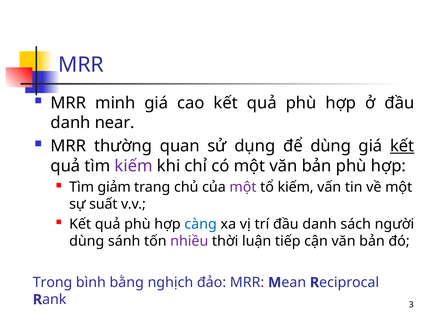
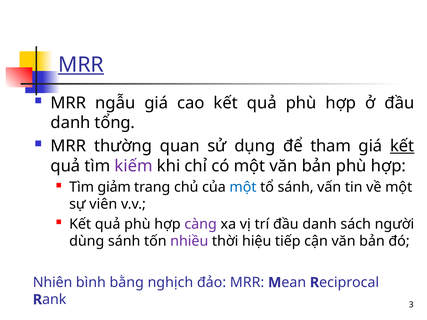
MRR at (81, 65) underline: none -> present
minh: minh -> ngẫu
near: near -> tổng
để dùng: dùng -> tham
một at (243, 187) colour: purple -> blue
tổ kiếm: kiếm -> sánh
suất: suất -> viên
càng colour: blue -> purple
luận: luận -> hiệu
Trong: Trong -> Nhiên
